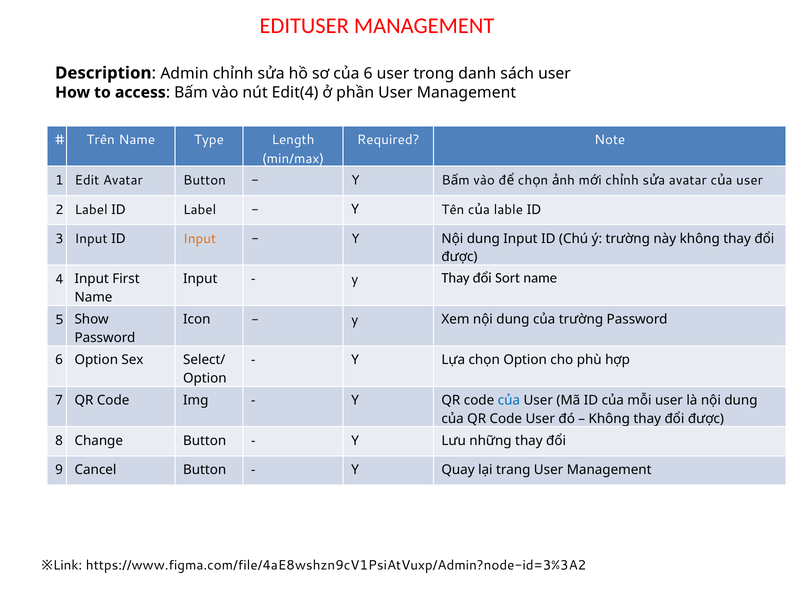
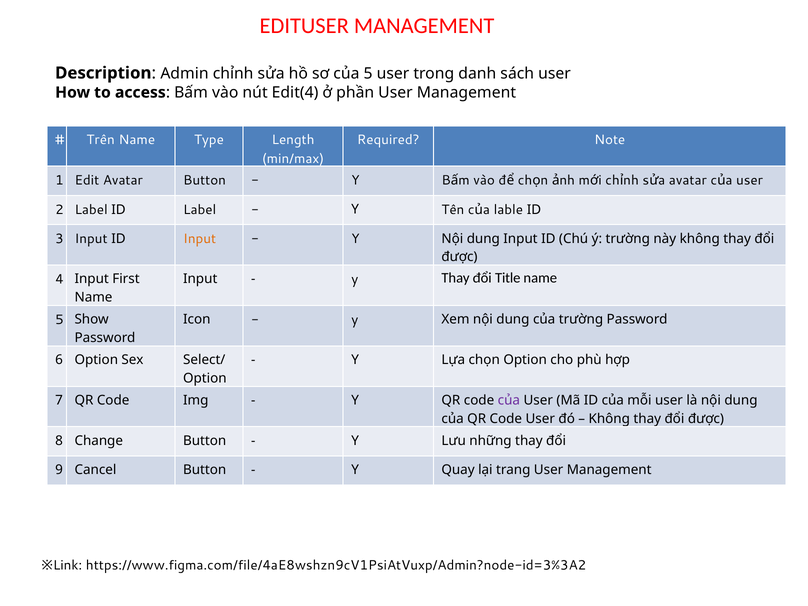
của 6: 6 -> 5
Sort: Sort -> Title
của at (509, 400) colour: blue -> purple
